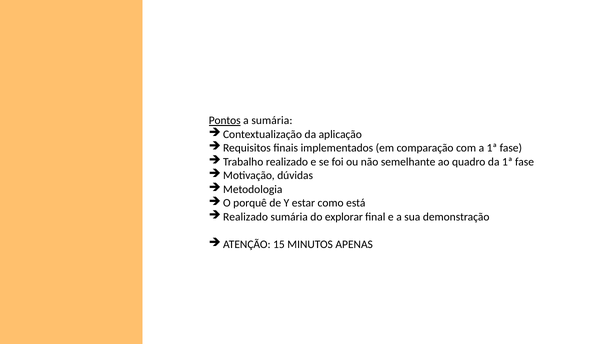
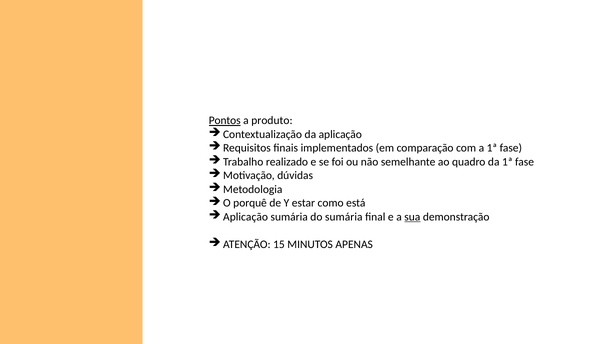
a sumária: sumária -> produto
Realizado at (246, 217): Realizado -> Aplicação
do explorar: explorar -> sumária
sua underline: none -> present
